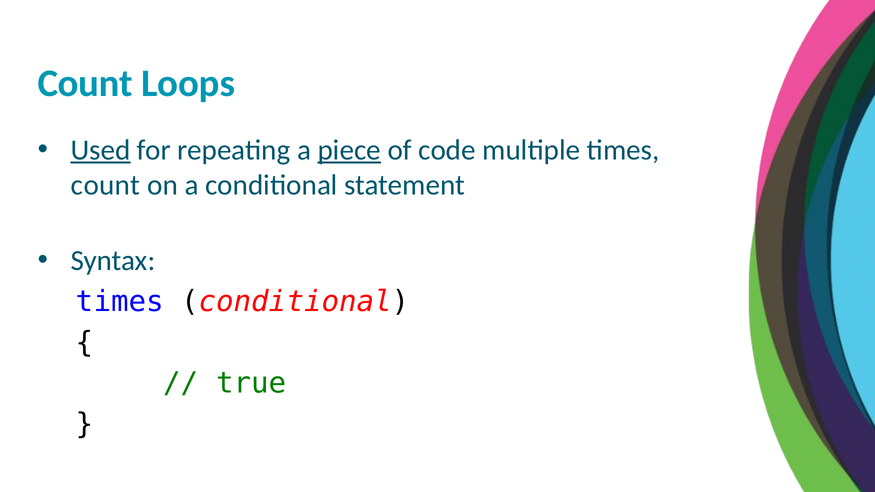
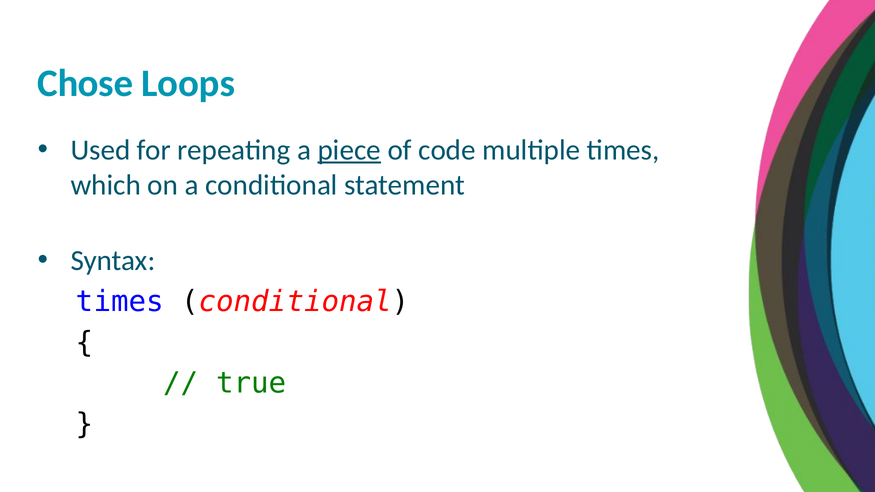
Count at (85, 84): Count -> Chose
Used underline: present -> none
count at (106, 185): count -> which
